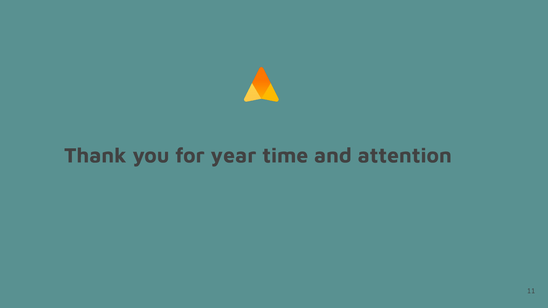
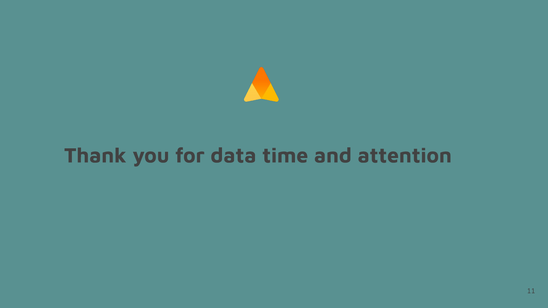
year: year -> data
